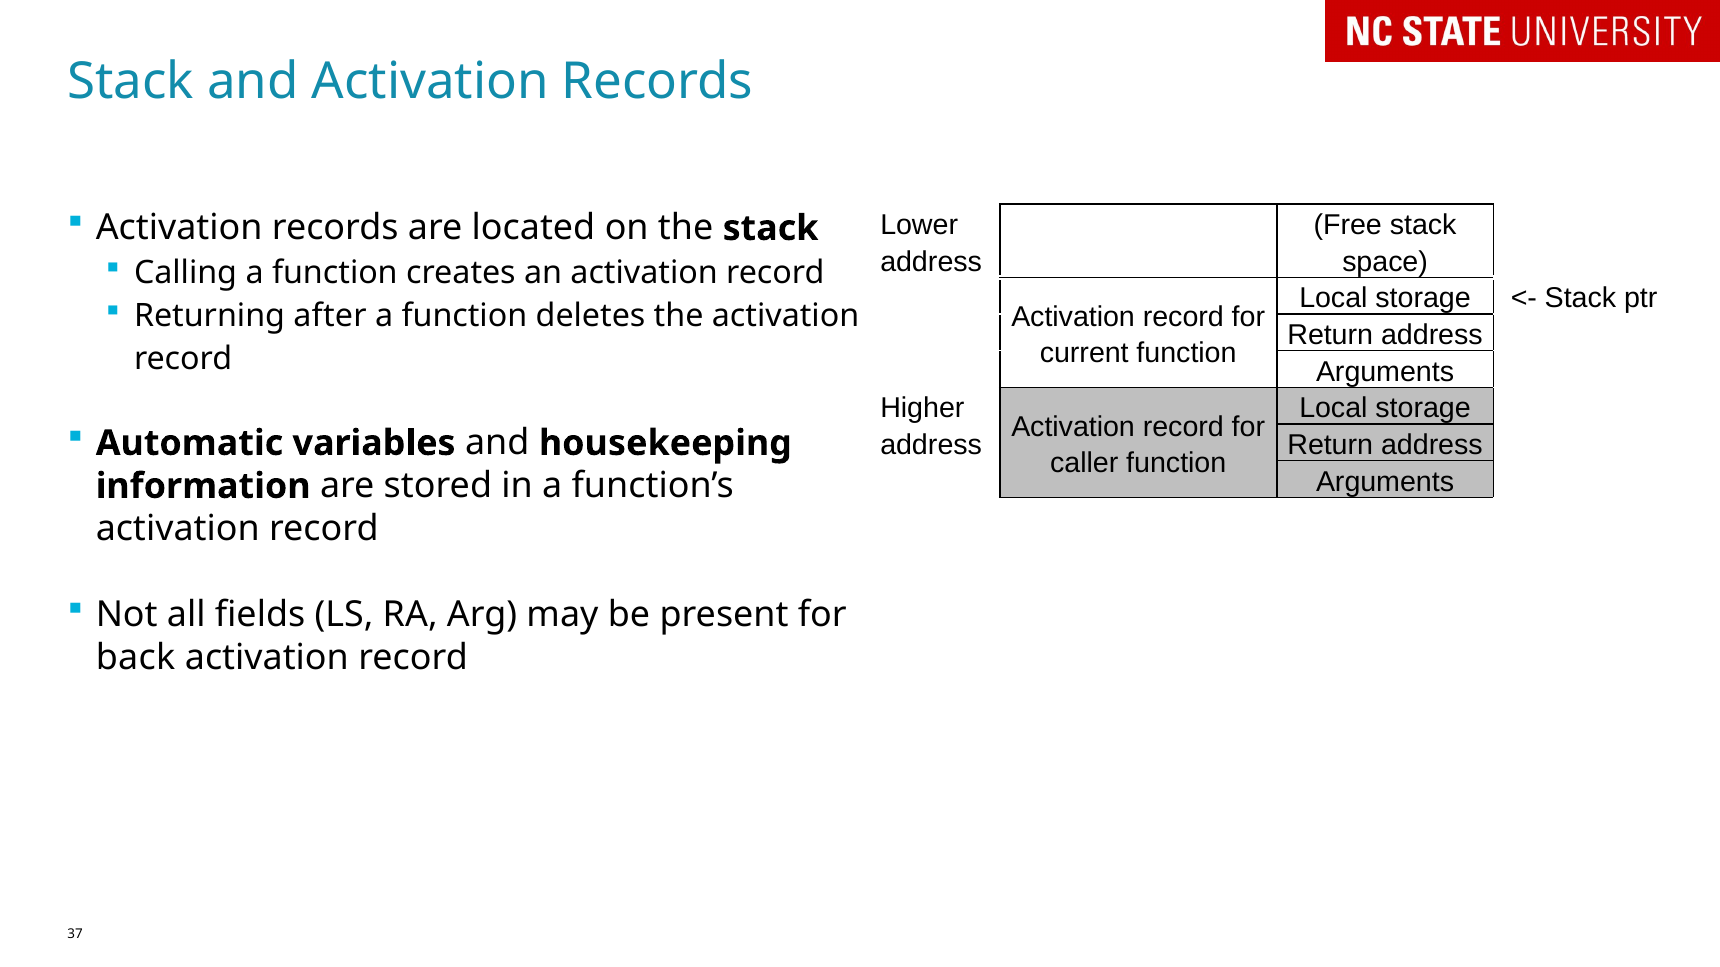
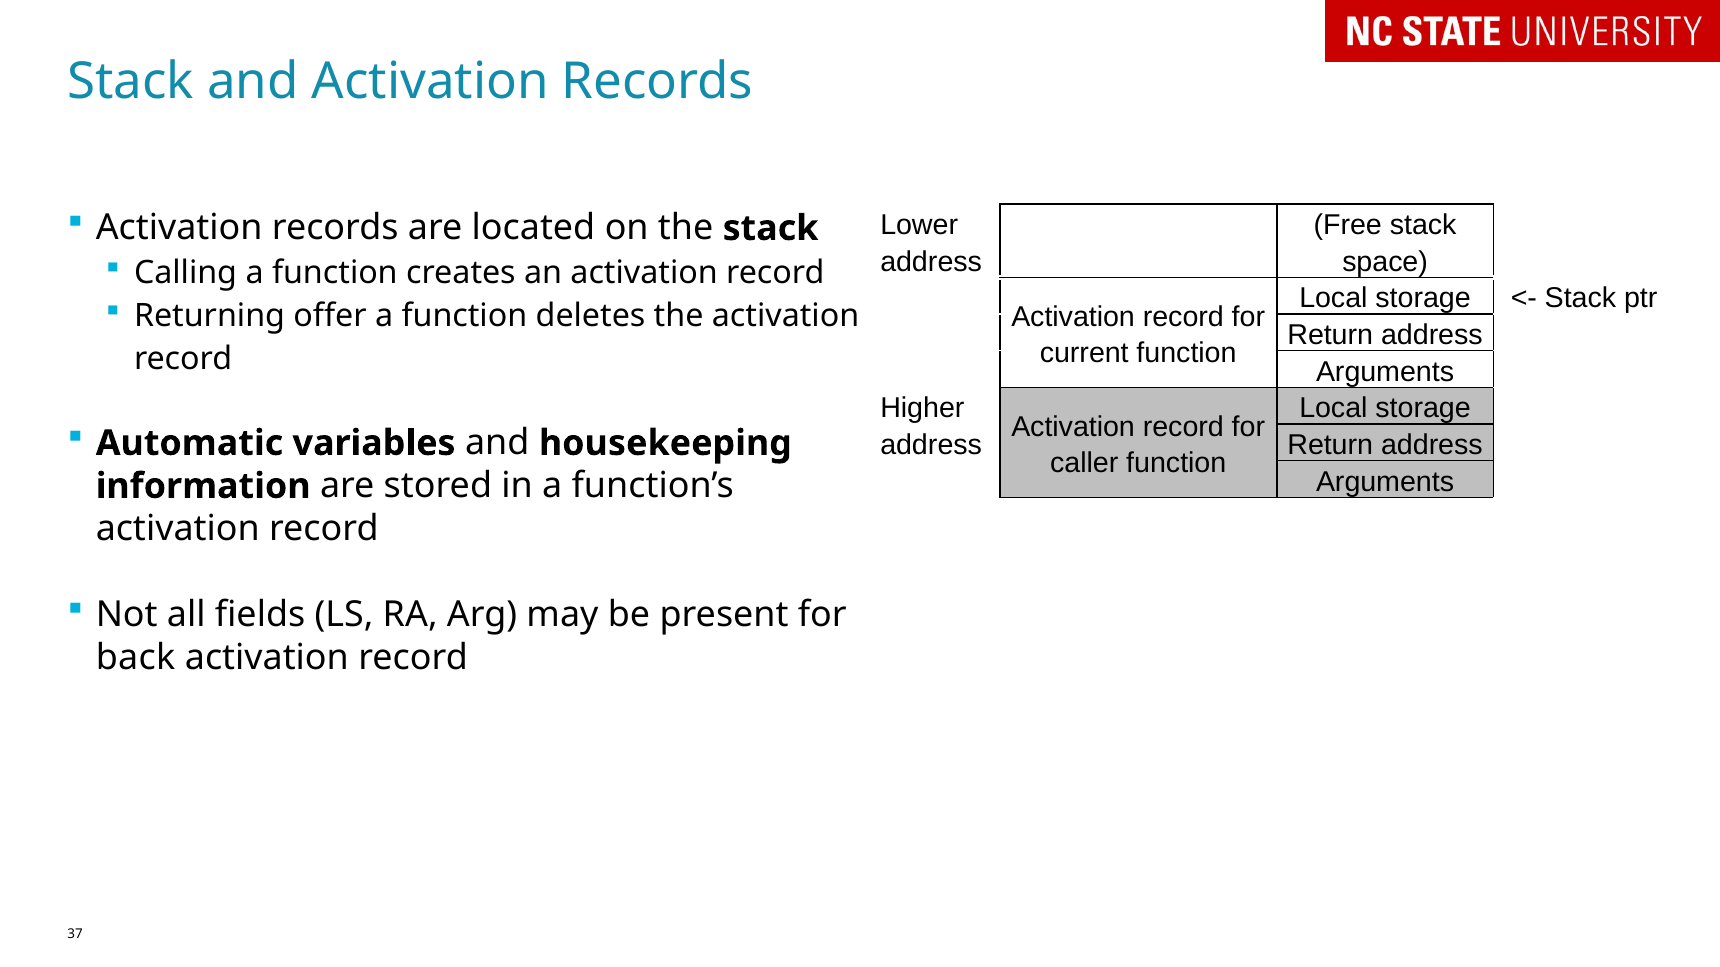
after: after -> offer
